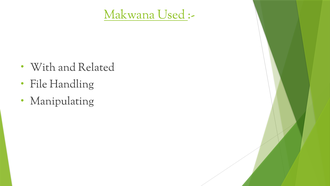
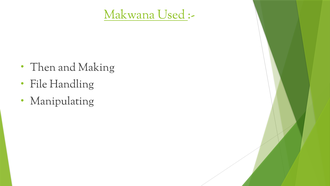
With: With -> Then
Related: Related -> Making
